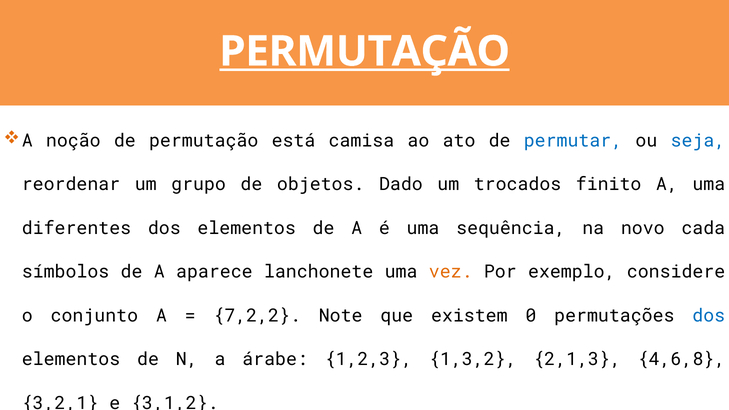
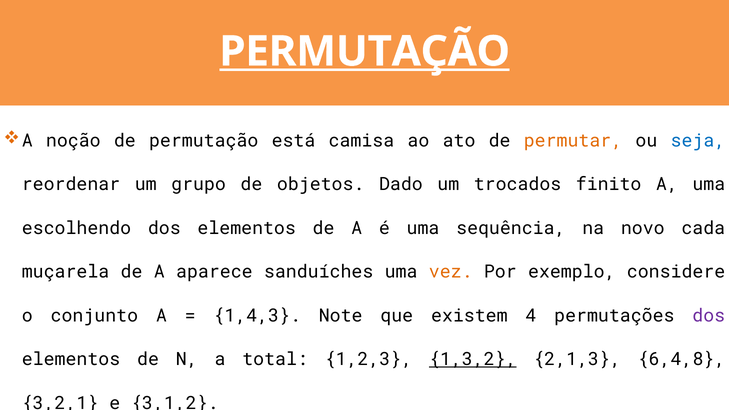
permutar colour: blue -> orange
diferentes: diferentes -> escolhendo
símbolos: símbolos -> muçarela
lanchonete: lanchonete -> sanduíches
7,2,2: 7,2,2 -> 1,4,3
0: 0 -> 4
dos at (709, 316) colour: blue -> purple
árabe: árabe -> total
1,3,2 underline: none -> present
4,6,8: 4,6,8 -> 6,4,8
